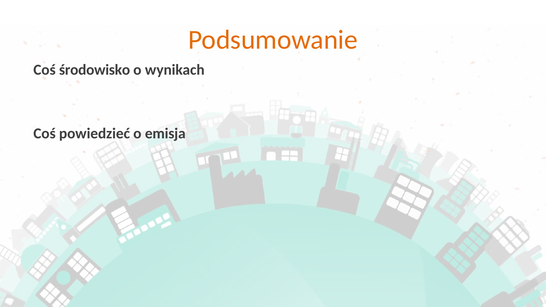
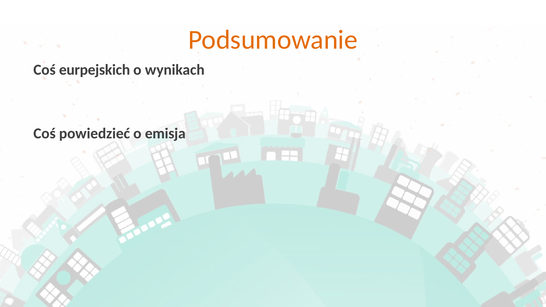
środowisko: środowisko -> eurpejskich
